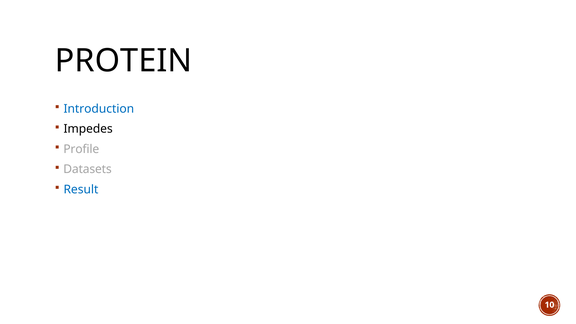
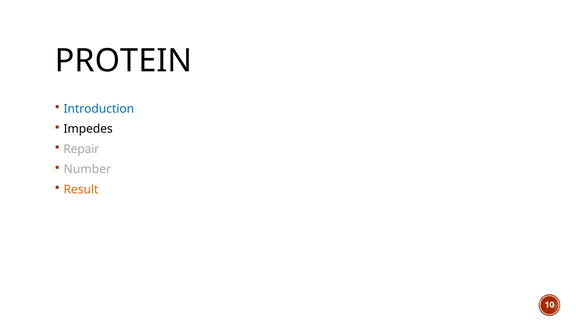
Profile: Profile -> Repair
Datasets: Datasets -> Number
Result colour: blue -> orange
